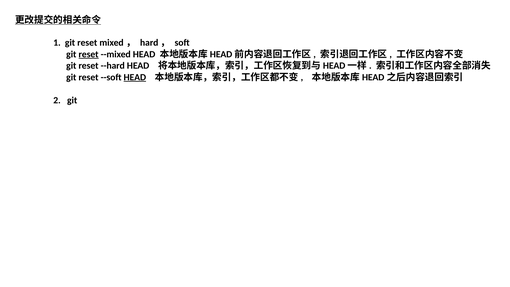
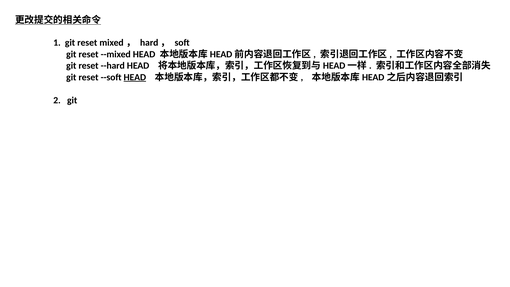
reset at (89, 54) underline: present -> none
